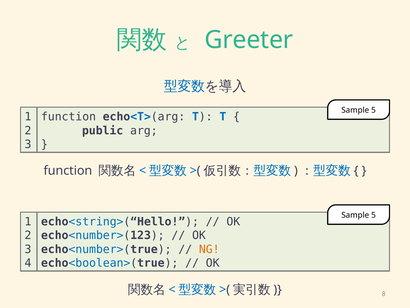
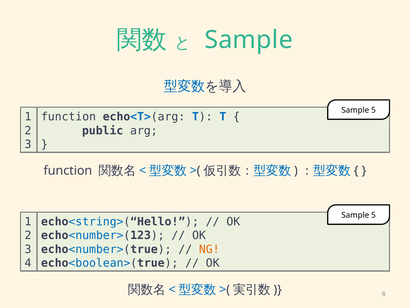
Greeter at (249, 40): Greeter -> Sample
